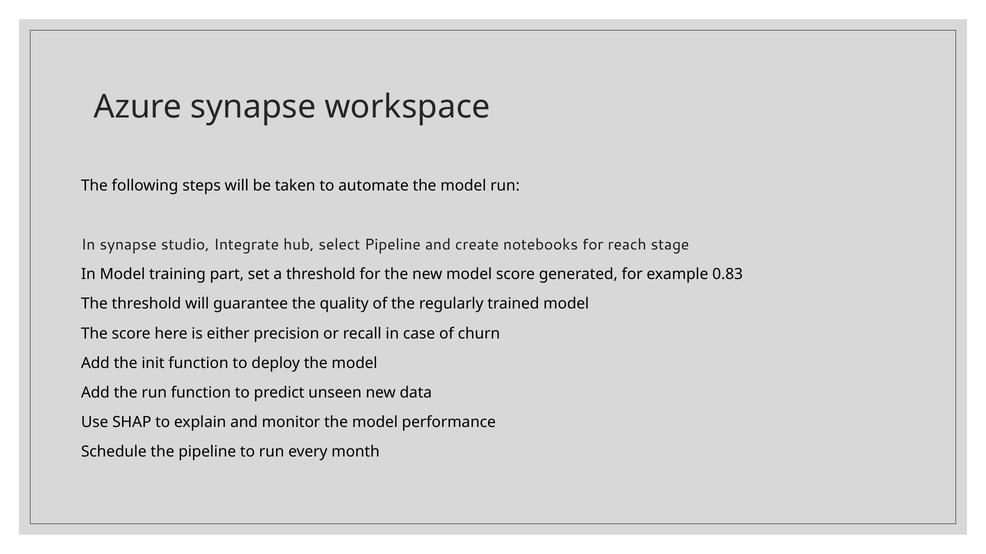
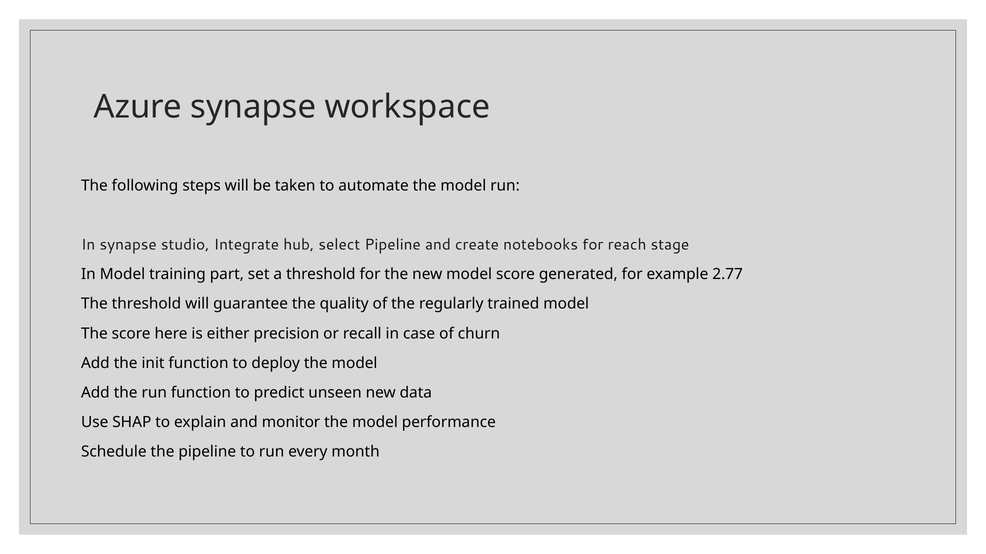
0.83: 0.83 -> 2.77
